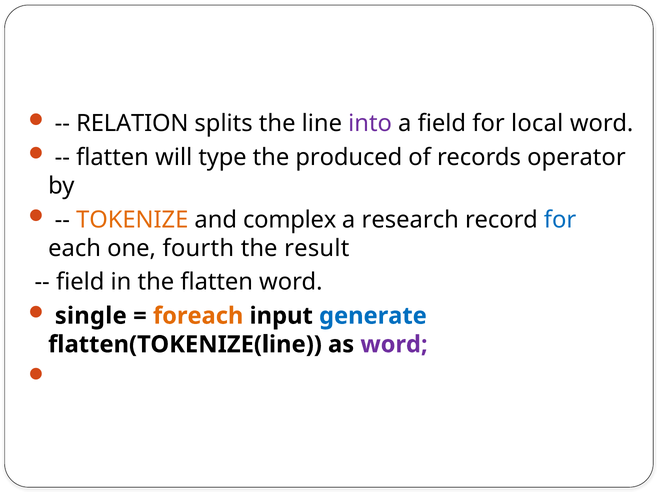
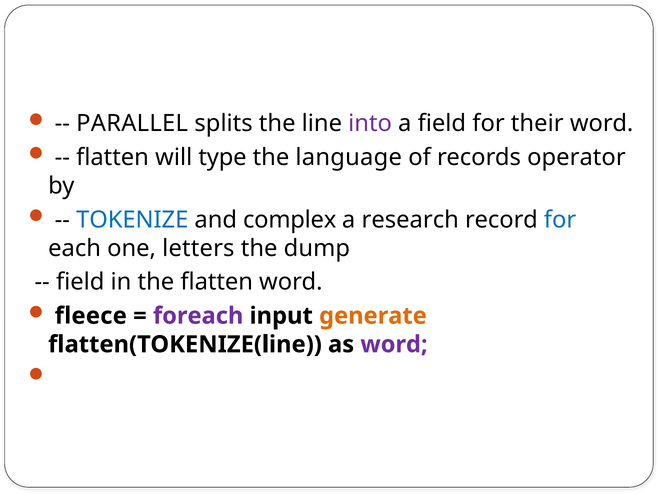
RELATION: RELATION -> PARALLEL
local: local -> their
produced: produced -> language
TOKENIZE colour: orange -> blue
fourth: fourth -> letters
result: result -> dump
single: single -> fleece
foreach colour: orange -> purple
generate colour: blue -> orange
